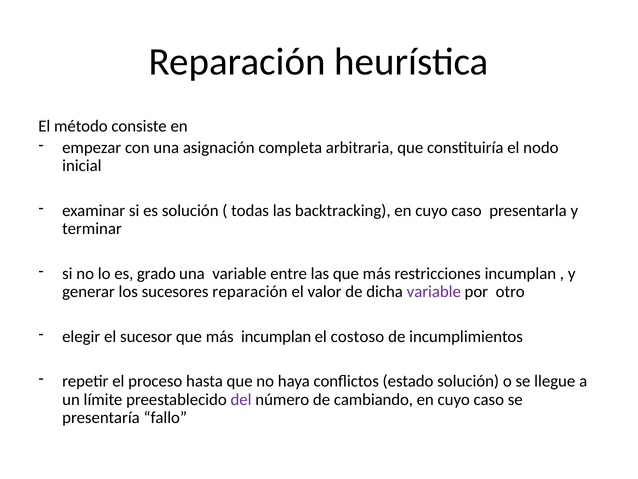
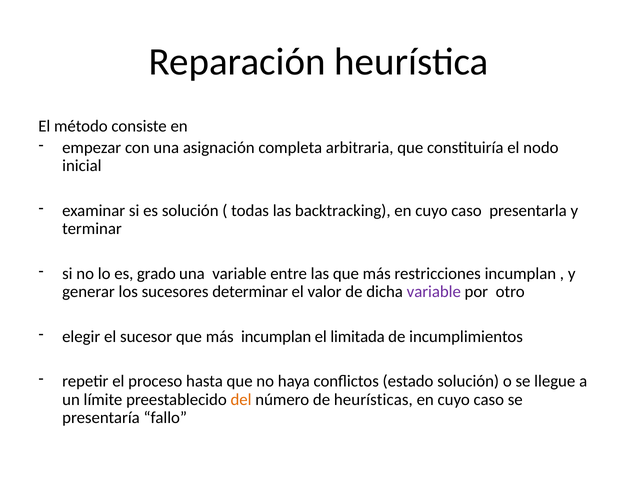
sucesores reparación: reparación -> determinar
costoso: costoso -> limitada
del colour: purple -> orange
cambiando: cambiando -> heurísticas
